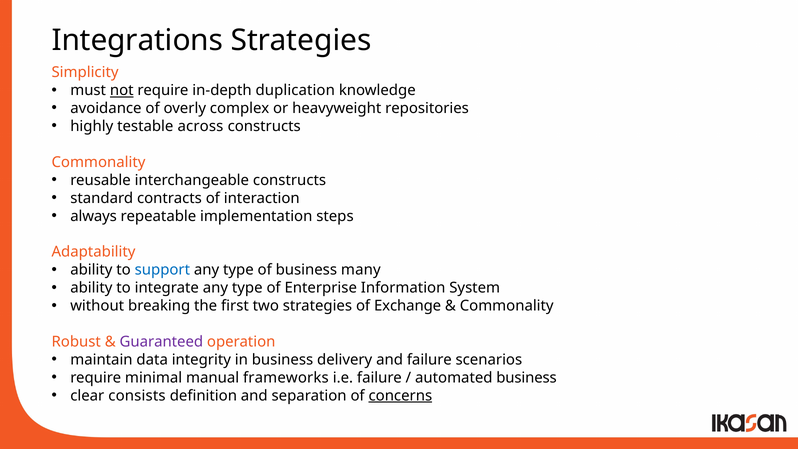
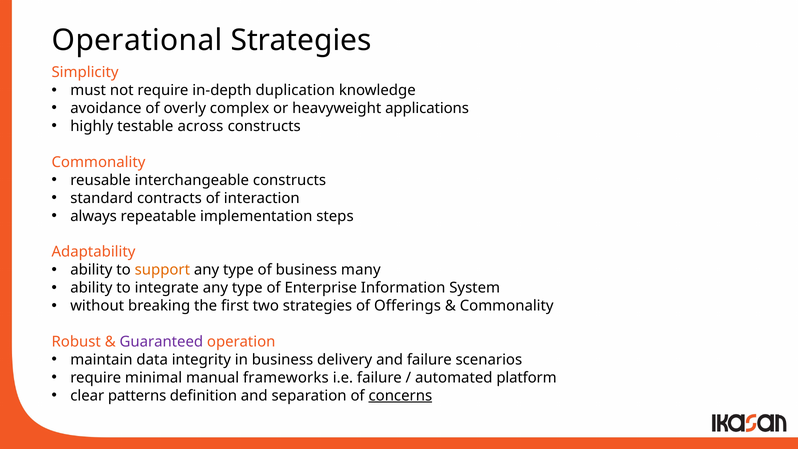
Integrations: Integrations -> Operational
not underline: present -> none
repositories: repositories -> applications
support colour: blue -> orange
Exchange: Exchange -> Offerings
automated business: business -> platform
consists: consists -> patterns
